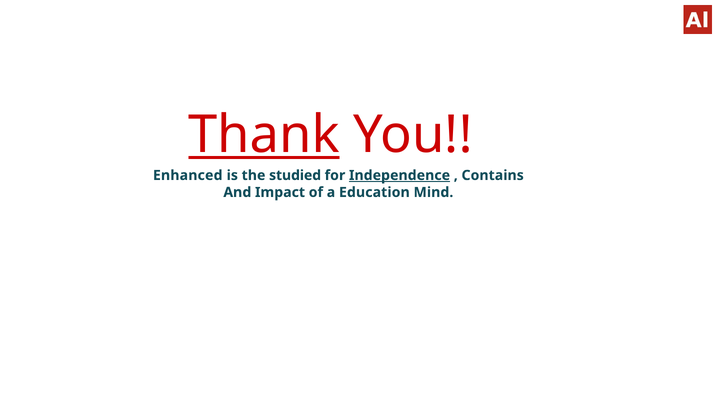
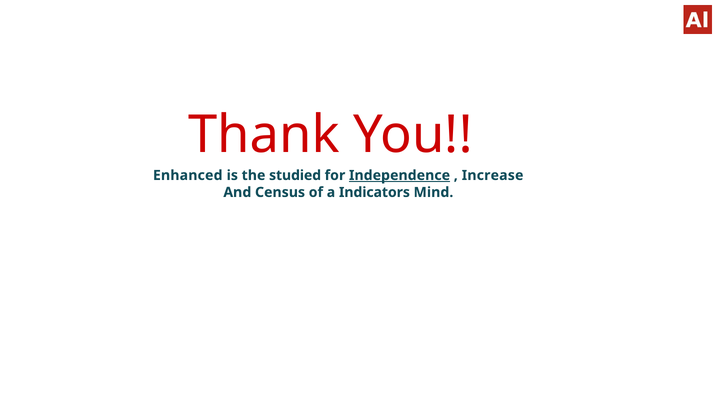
Thank underline: present -> none
Contains: Contains -> Increase
Impact: Impact -> Census
Education: Education -> Indicators
